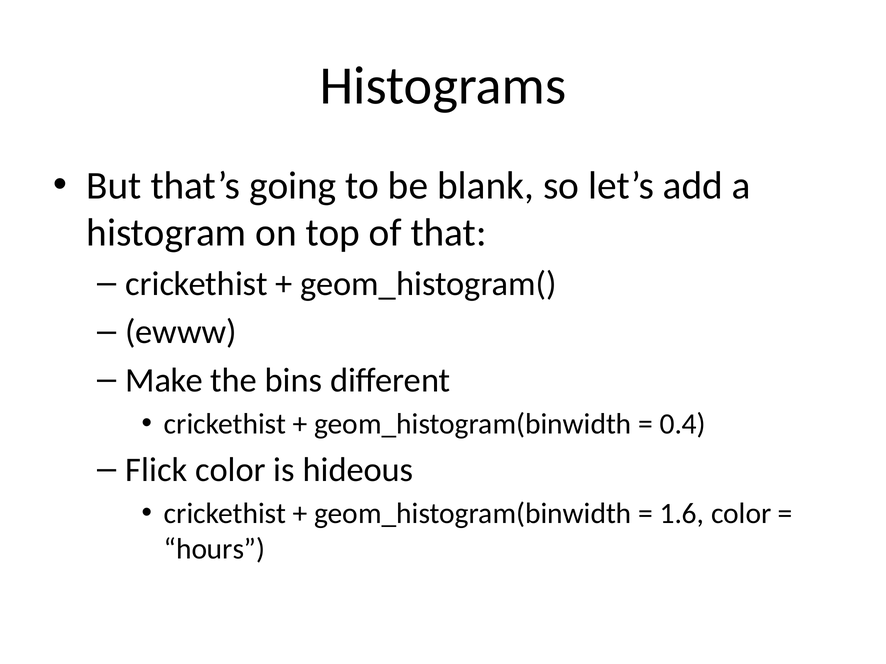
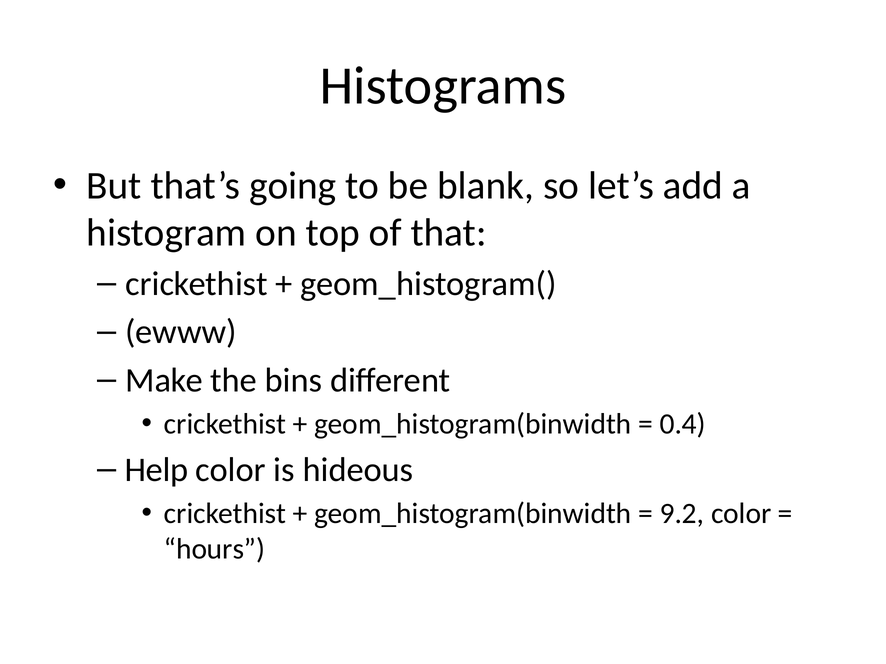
Flick: Flick -> Help
1.6: 1.6 -> 9.2
